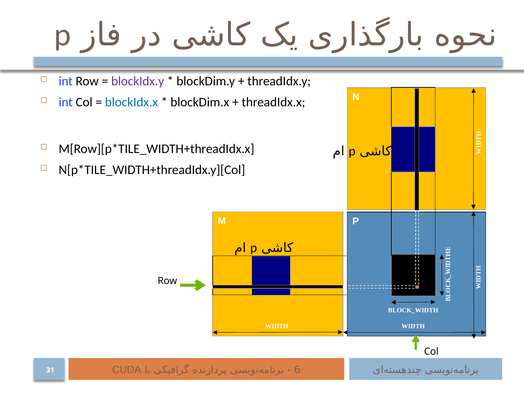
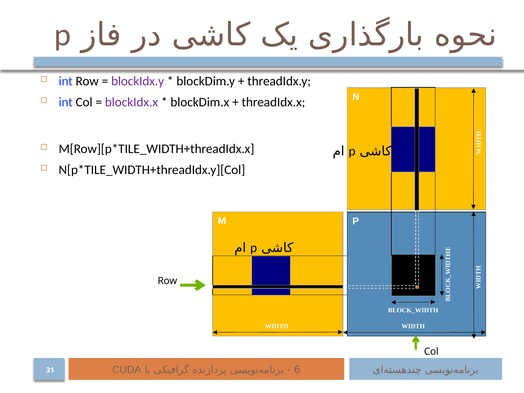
blockIdx.x colour: blue -> purple
